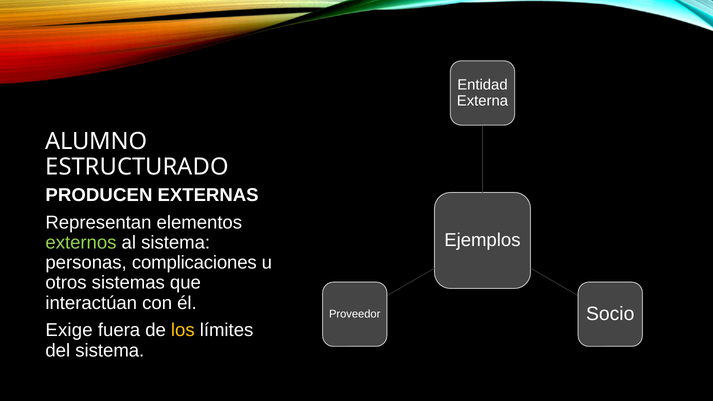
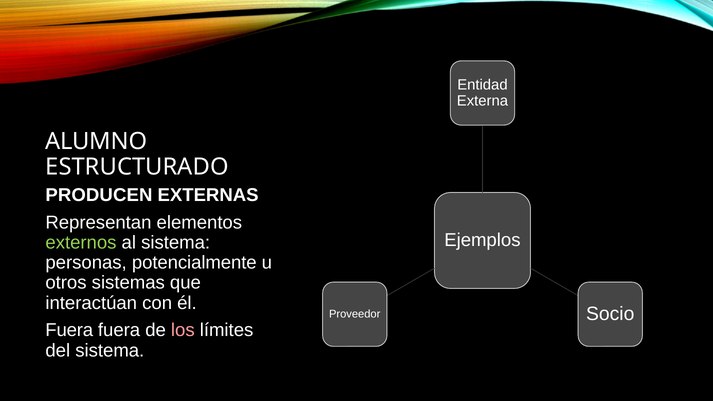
complicaciones: complicaciones -> potencialmente
Exige at (69, 330): Exige -> Fuera
los colour: yellow -> pink
